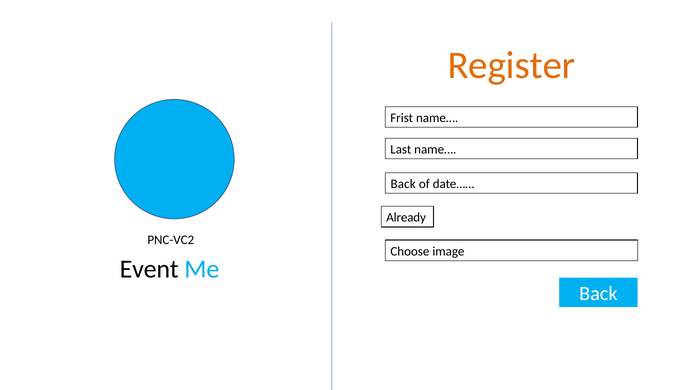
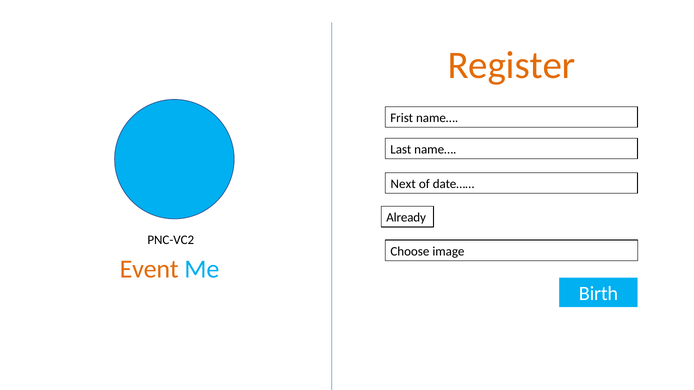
Back at (403, 184): Back -> Next
Event colour: black -> orange
Back at (598, 294): Back -> Birth
